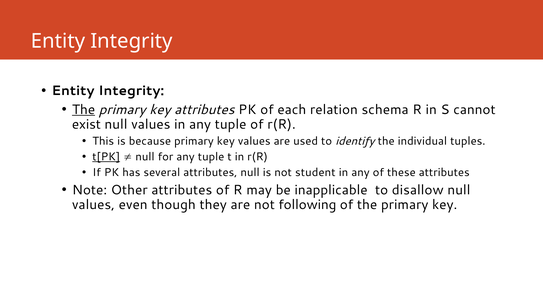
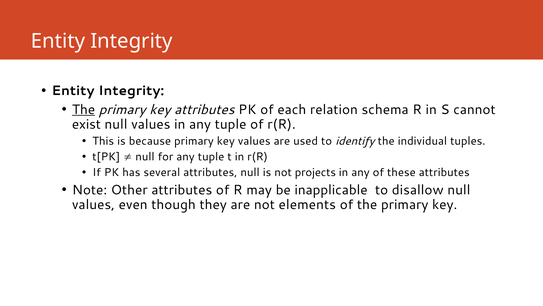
t[PK underline: present -> none
student: student -> projects
following: following -> elements
